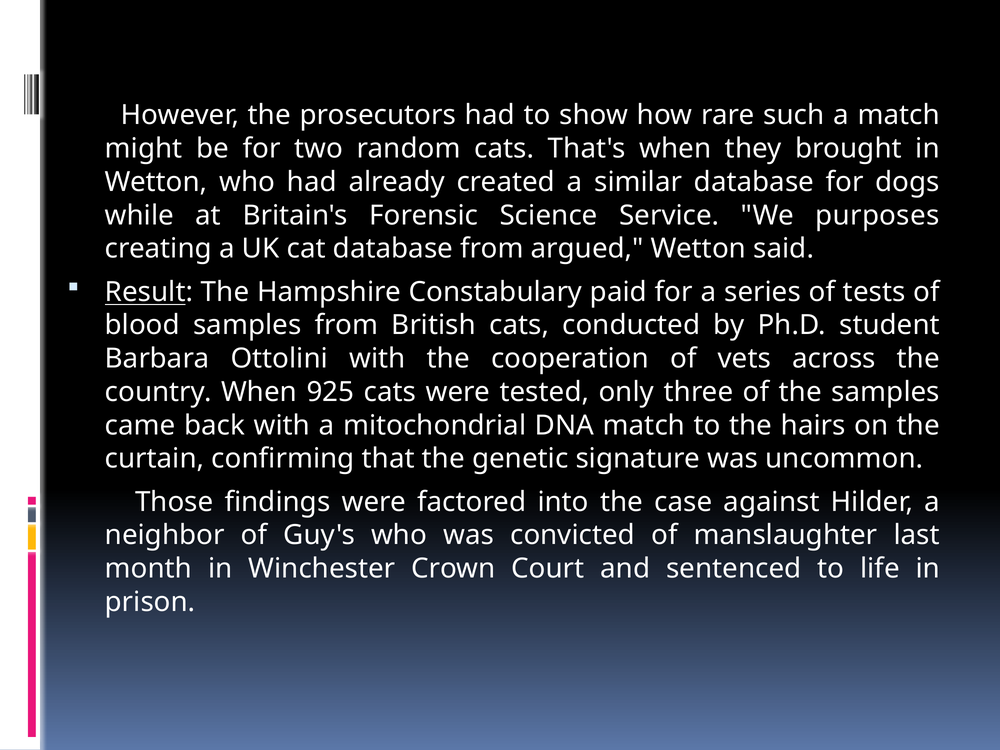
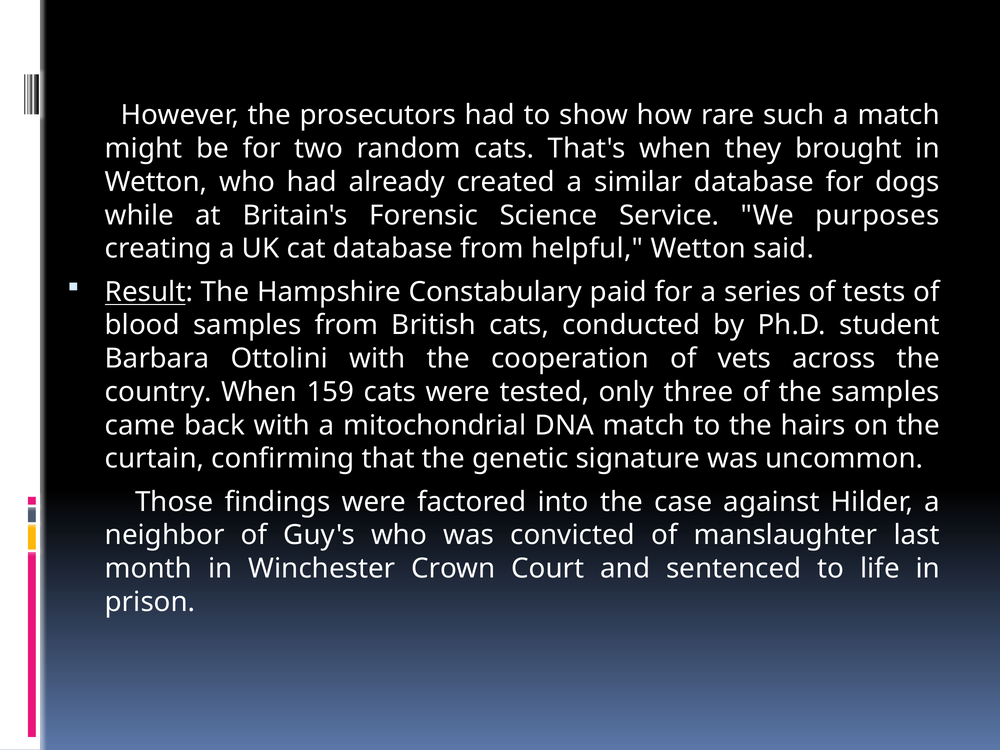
argued: argued -> helpful
925: 925 -> 159
